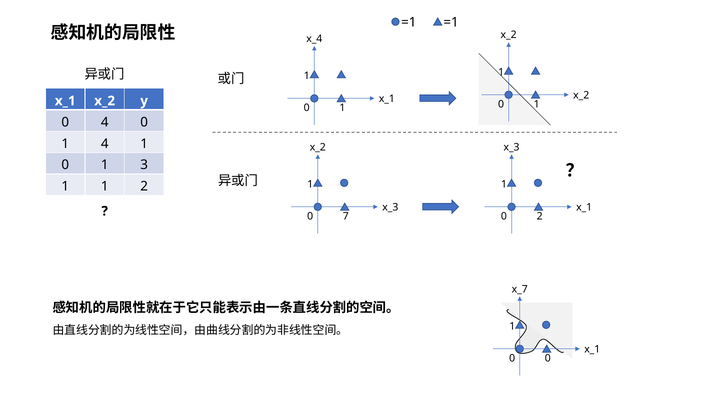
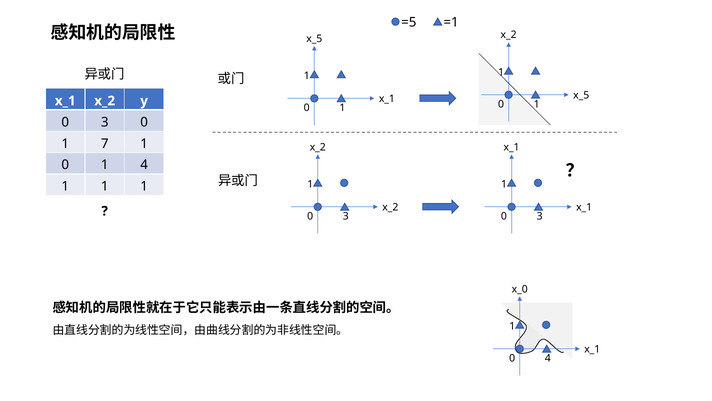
=1 at (409, 22): =1 -> =5
x_4 at (314, 39): x_4 -> x_5
x_2 at (581, 95): x_2 -> x_5
4 at (105, 122): 4 -> 3
1 4: 4 -> 7
x_3 at (512, 147): x_3 -> x_1
1 3: 3 -> 4
1 1 2: 2 -> 1
x_3 at (390, 207): x_3 -> x_2
7 at (346, 216): 7 -> 3
2 at (540, 216): 2 -> 3
x_7: x_7 -> x_0
0 0: 0 -> 4
